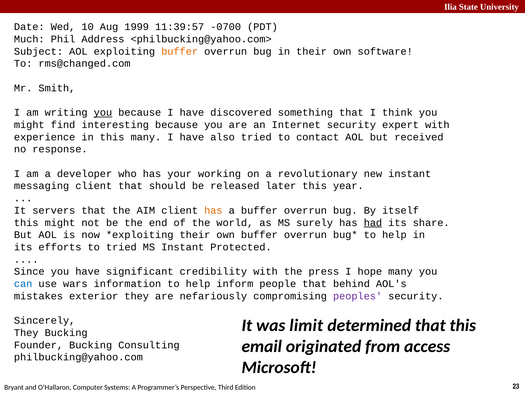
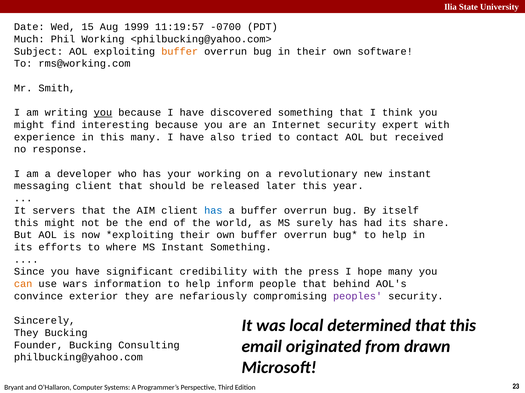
10: 10 -> 15
11:39:57: 11:39:57 -> 11:19:57
Phil Address: Address -> Working
rms@changed.com: rms@changed.com -> rms@working.com
has at (213, 211) colour: orange -> blue
had underline: present -> none
to tried: tried -> where
Instant Protected: Protected -> Something
can colour: blue -> orange
mistakes: mistakes -> convince
limit: limit -> local
access: access -> drawn
